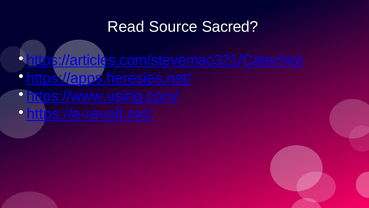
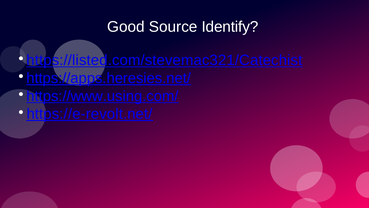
Read: Read -> Good
Sacred: Sacred -> Identify
https://articles.com/stevemac321/Catechist: https://articles.com/stevemac321/Catechist -> https://listed.com/stevemac321/Catechist
